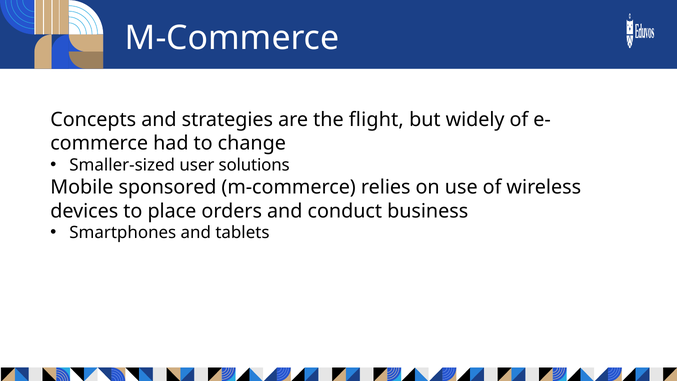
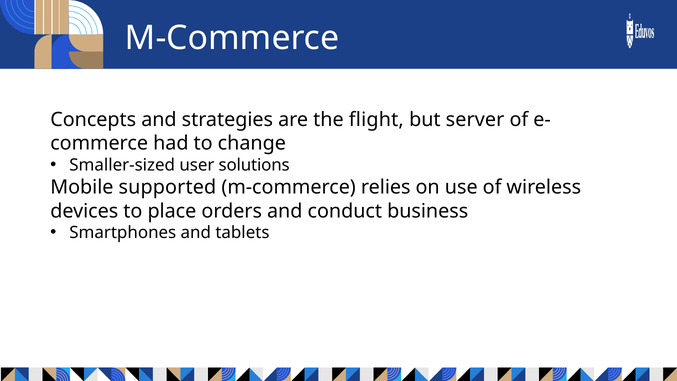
widely: widely -> server
sponsored: sponsored -> supported
